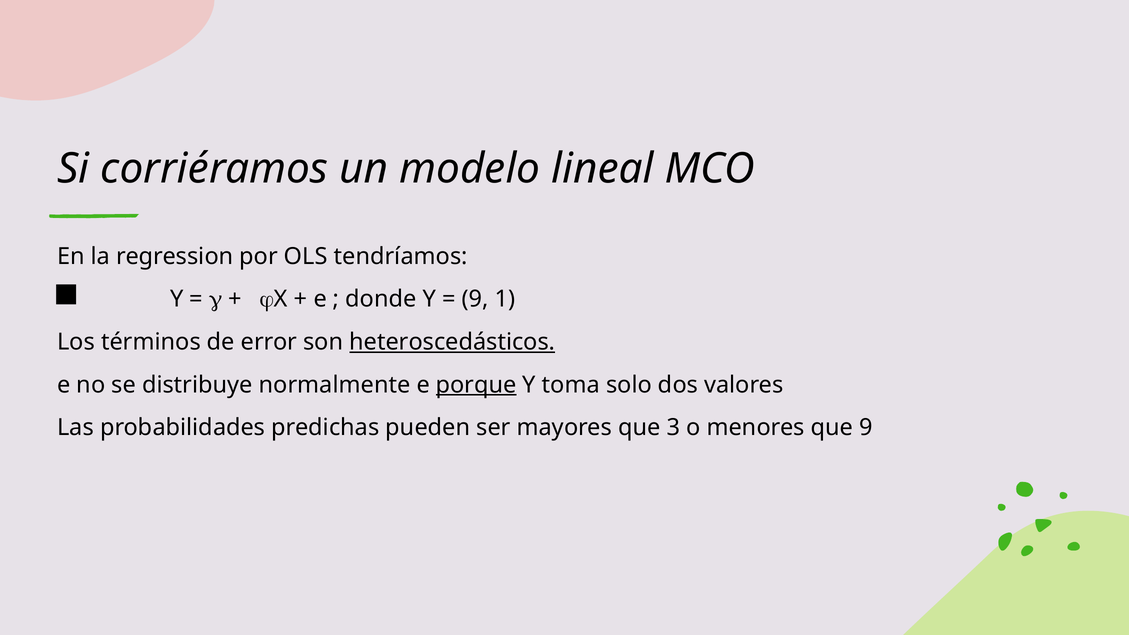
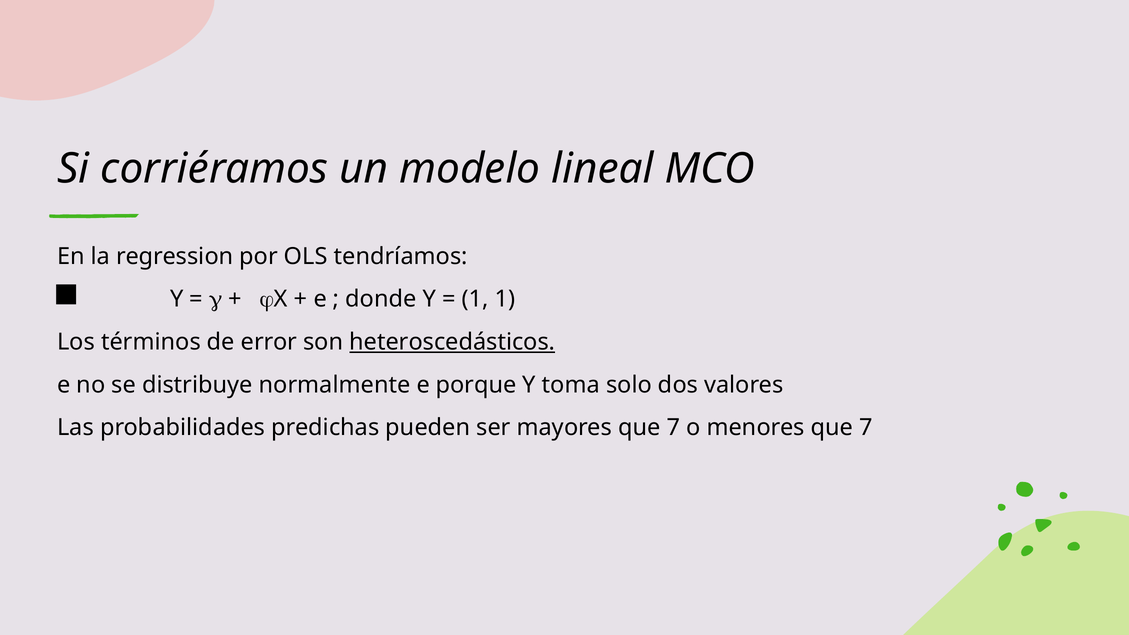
9 at (475, 299): 9 -> 1
porque underline: present -> none
mayores que 3: 3 -> 7
menores que 9: 9 -> 7
